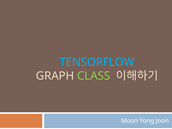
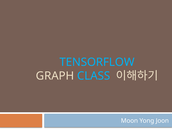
CLASS colour: light green -> light blue
